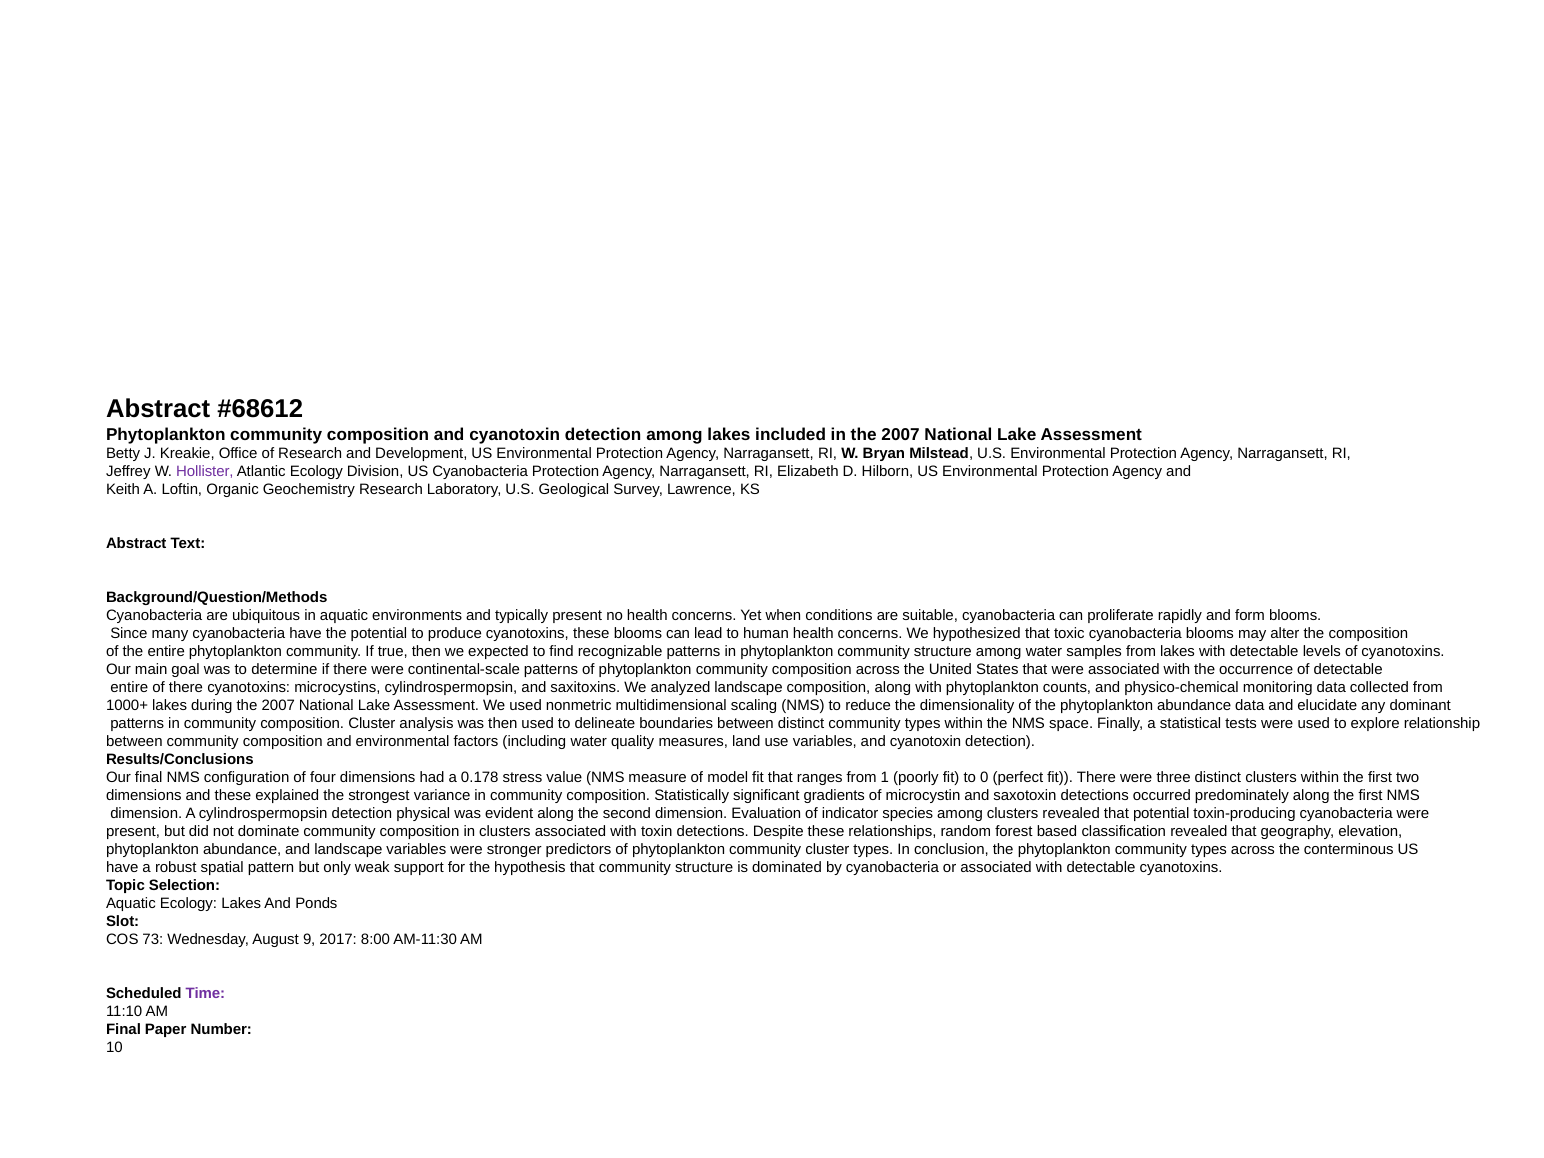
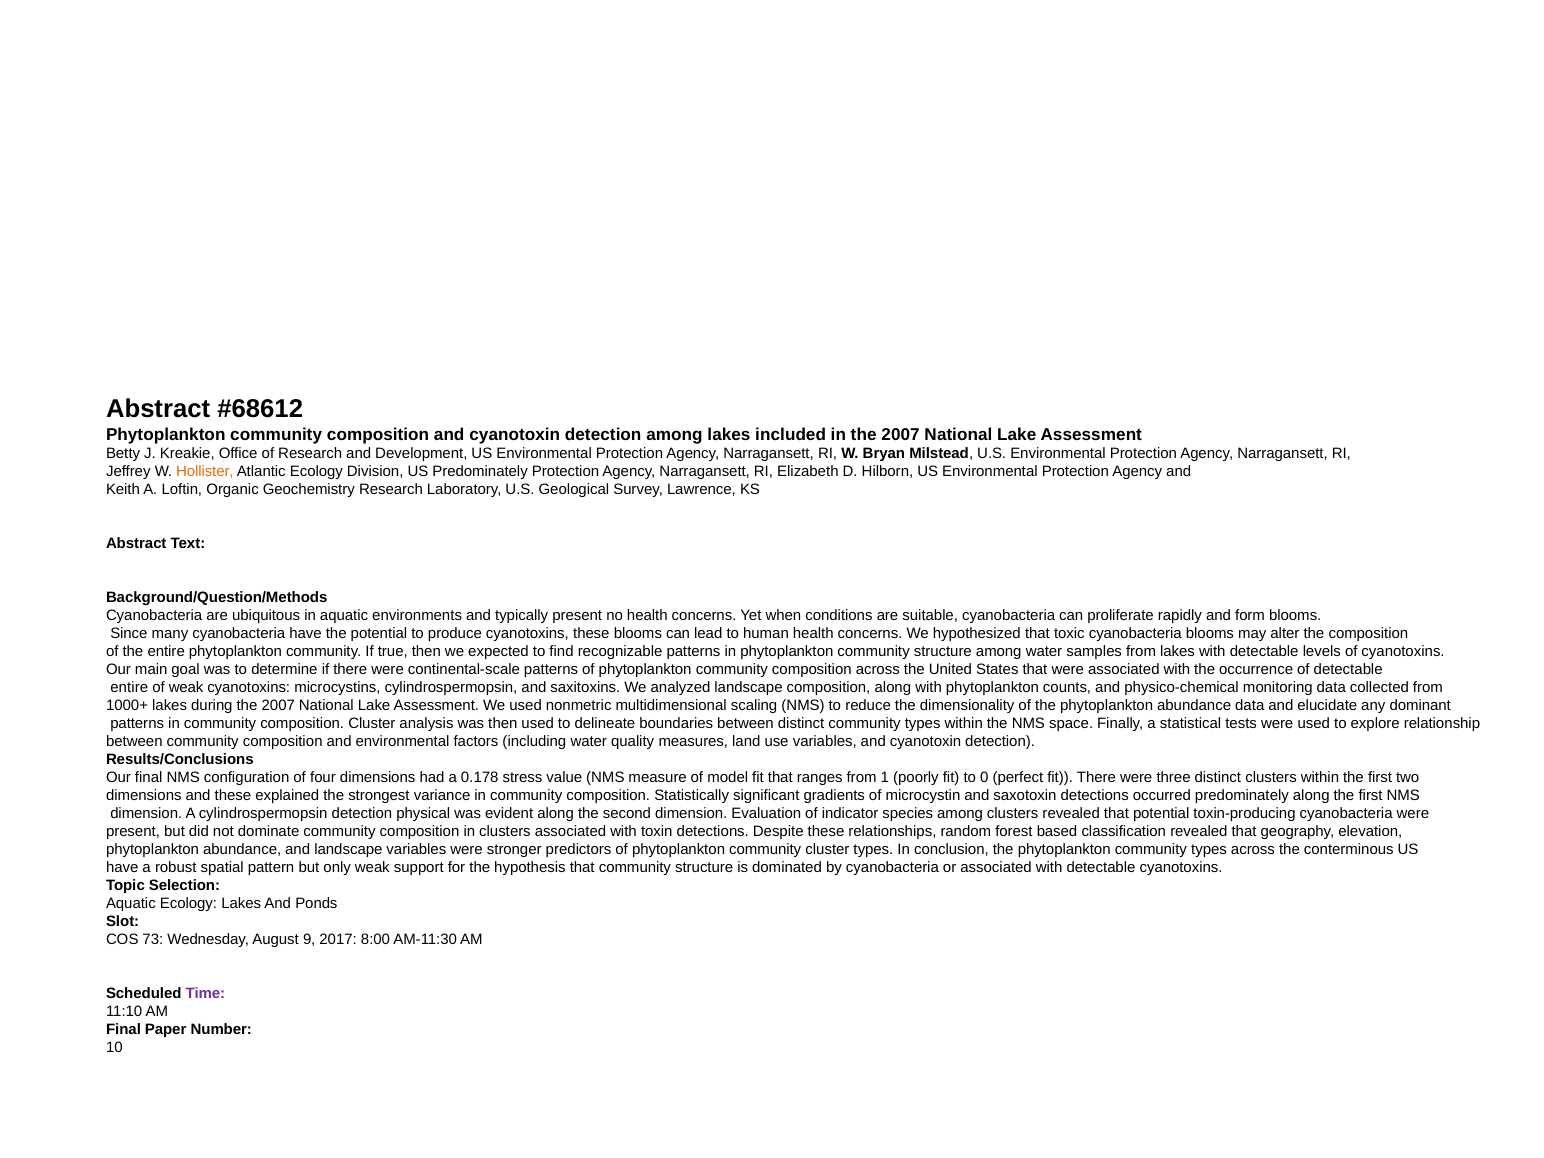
Hollister colour: purple -> orange
US Cyanobacteria: Cyanobacteria -> Predominately
of there: there -> weak
